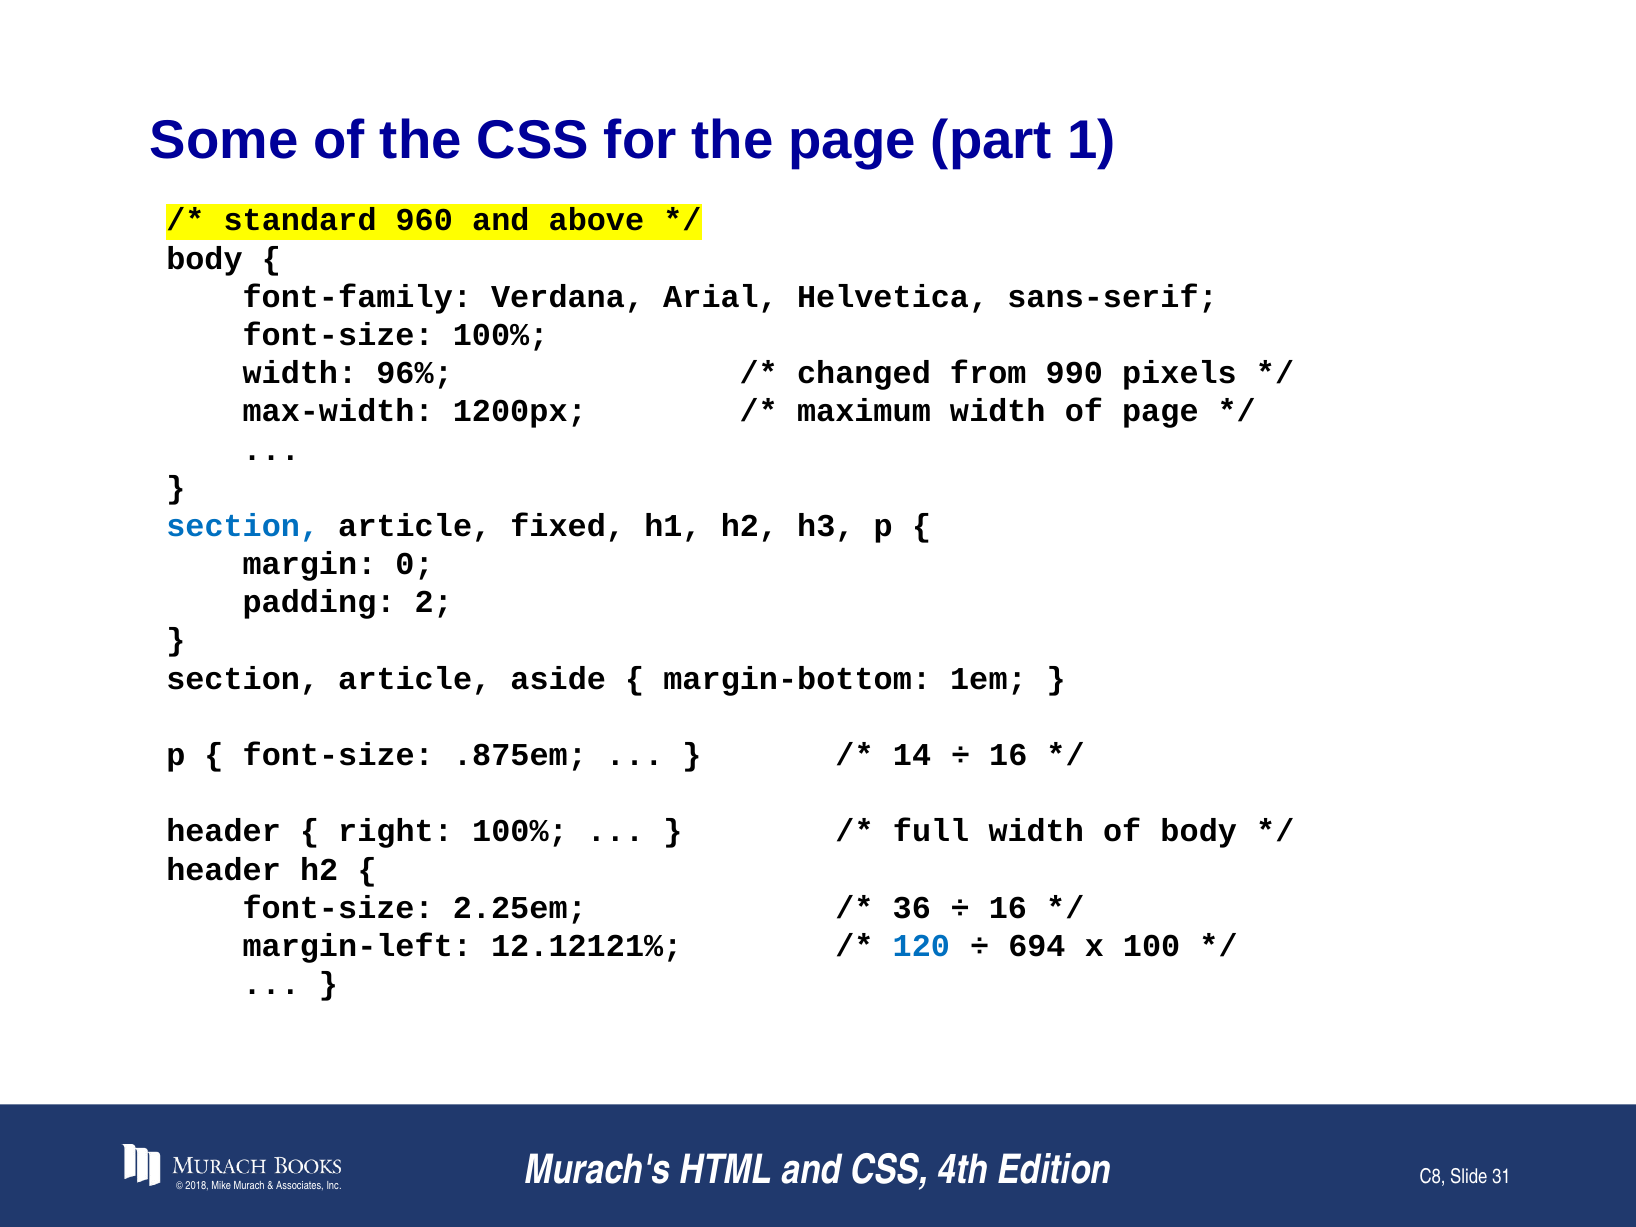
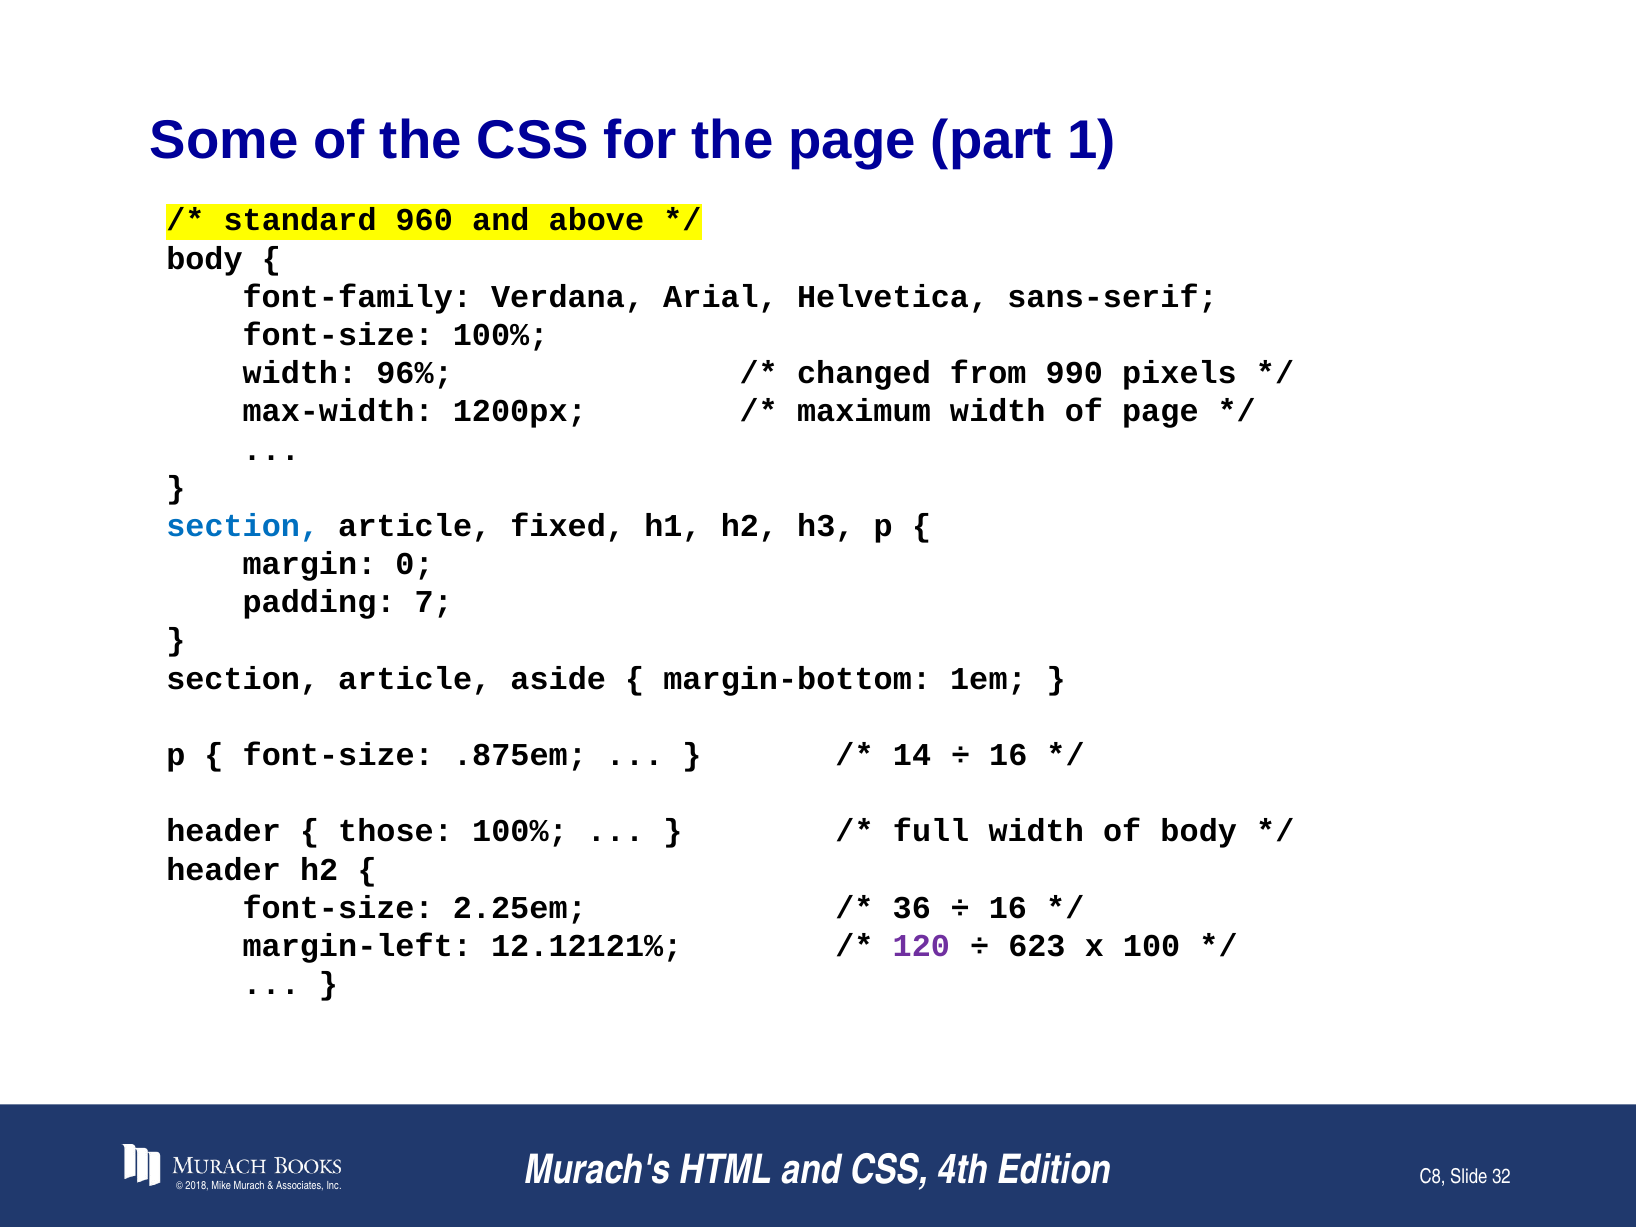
2: 2 -> 7
right: right -> those
120 colour: blue -> purple
694: 694 -> 623
31: 31 -> 32
